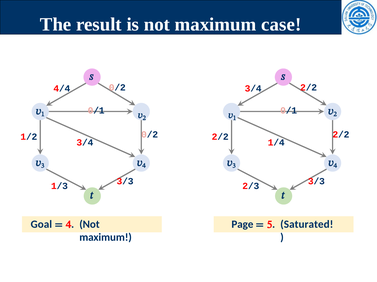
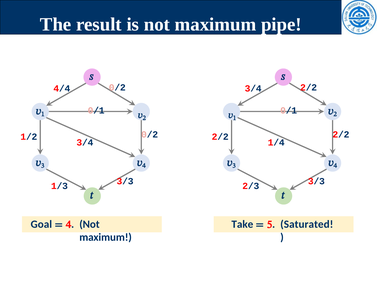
case: case -> pipe
Page: Page -> Take
